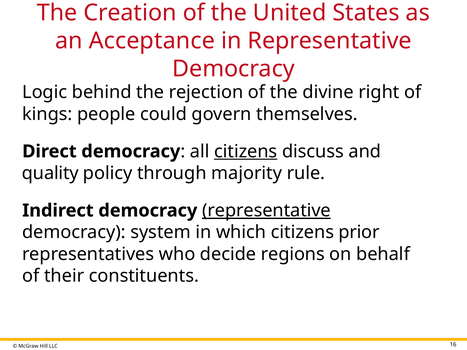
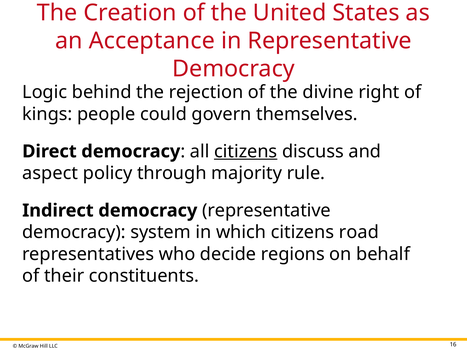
quality: quality -> aspect
representative at (266, 211) underline: present -> none
prior: prior -> road
